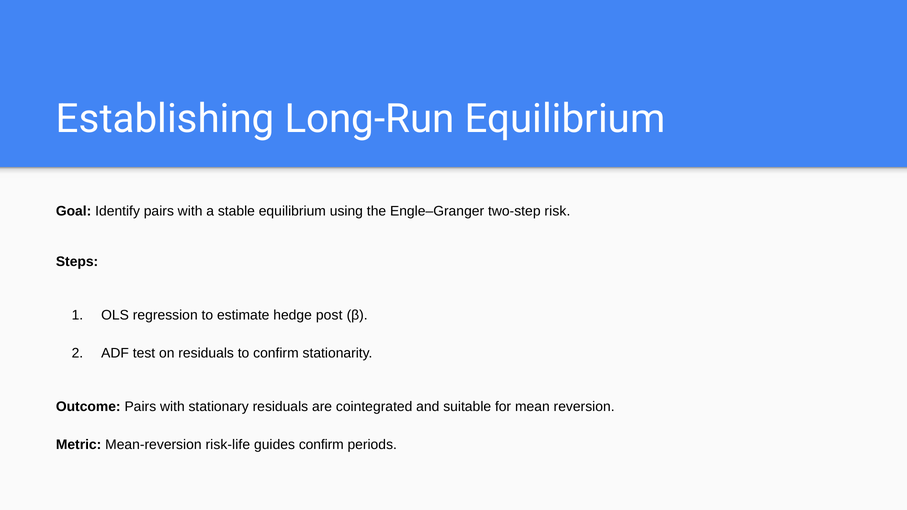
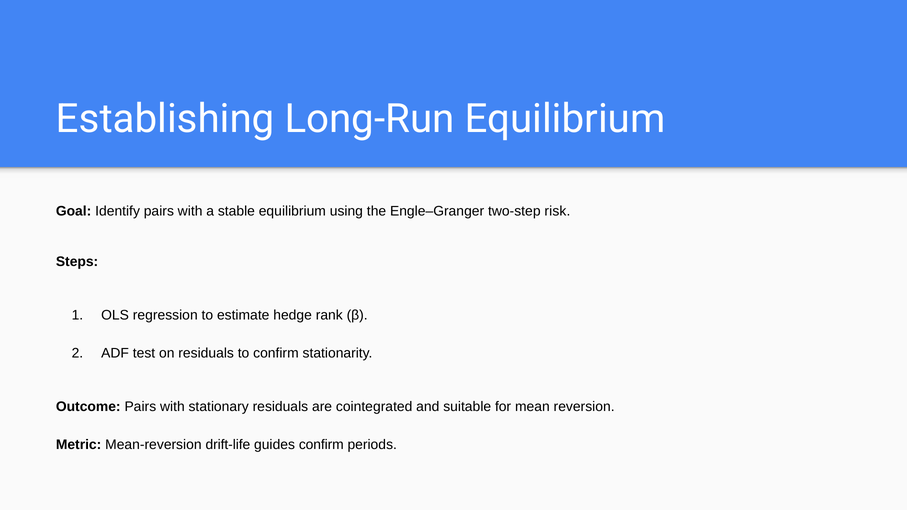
post: post -> rank
risk-life: risk-life -> drift-life
